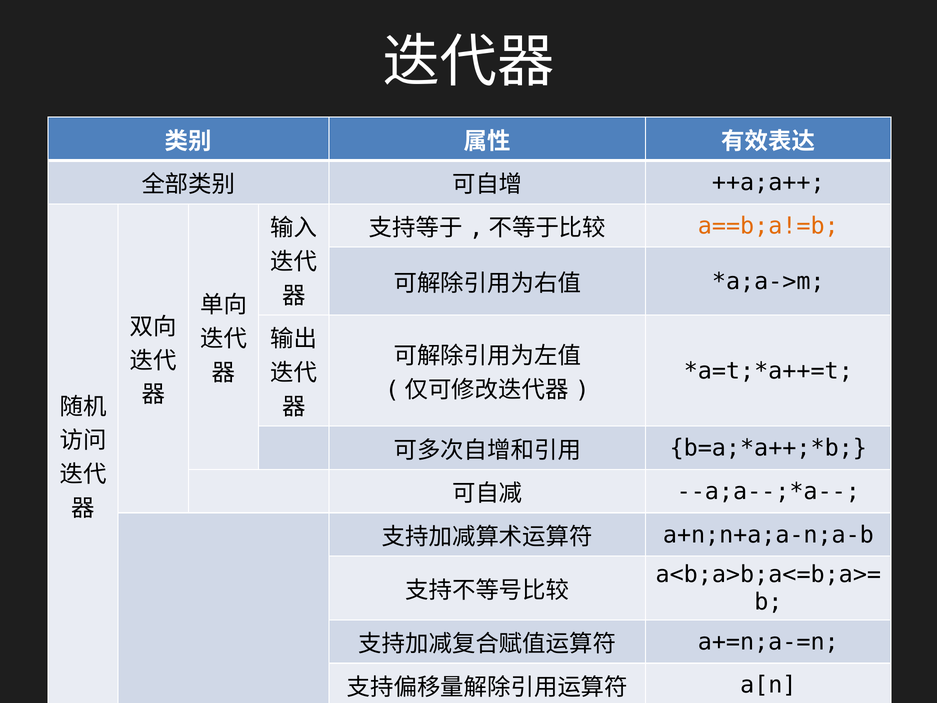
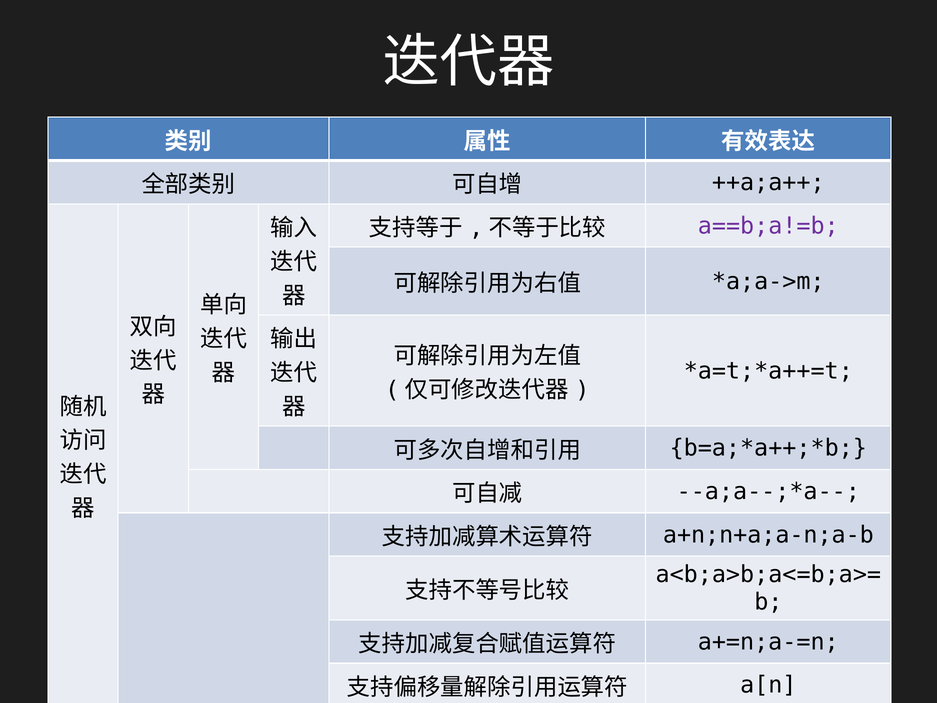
a==b;a!=b colour: orange -> purple
